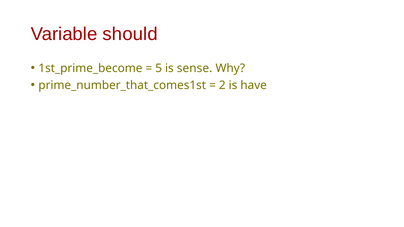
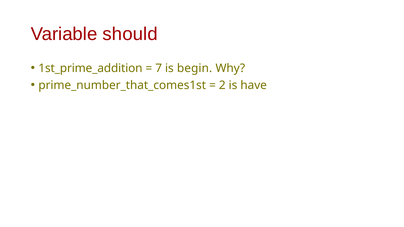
1st_prime_become: 1st_prime_become -> 1st_prime_addition
5: 5 -> 7
sense: sense -> begin
